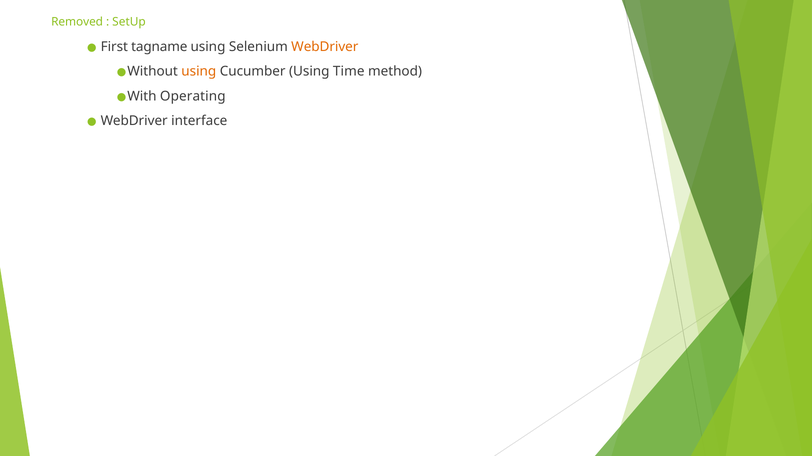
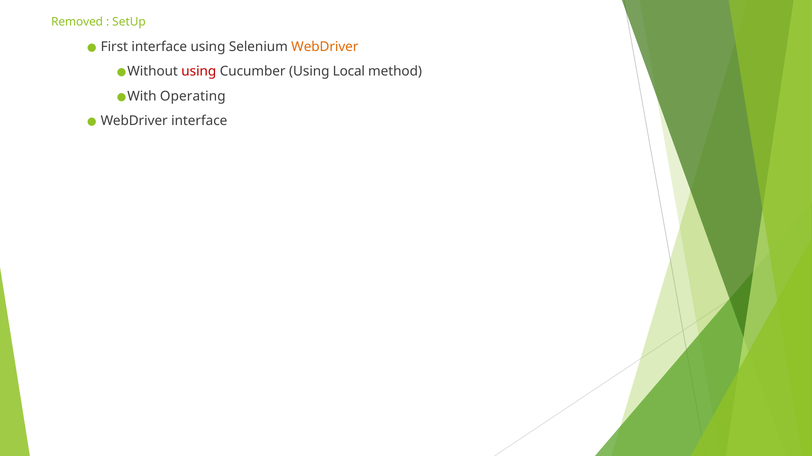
First tagname: tagname -> interface
using at (199, 72) colour: orange -> red
Time: Time -> Local
